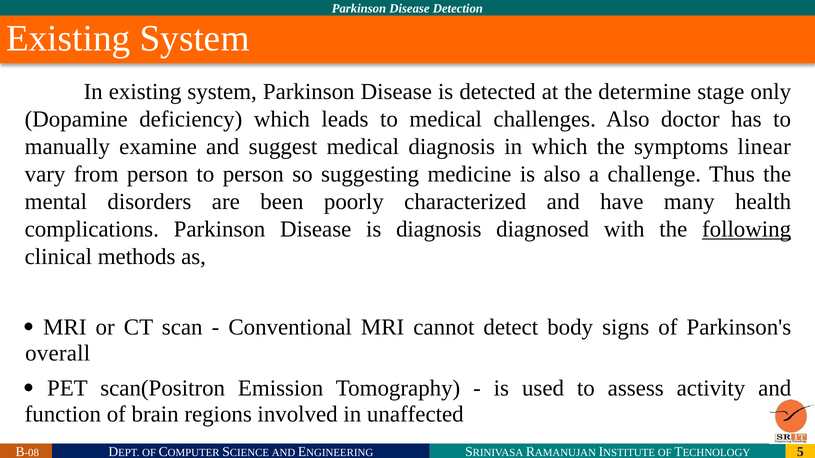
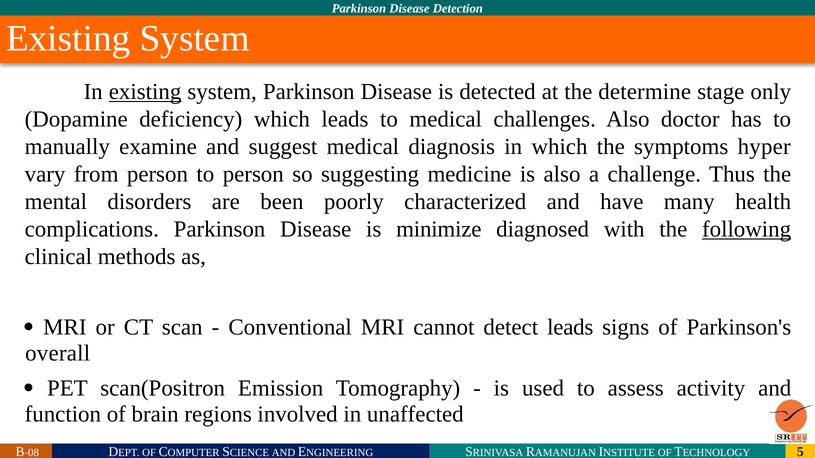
existing at (145, 92) underline: none -> present
linear: linear -> hyper
is diagnosis: diagnosis -> minimize
detect body: body -> leads
